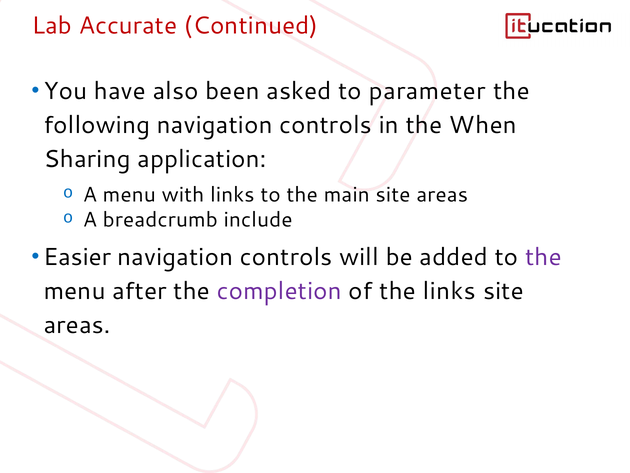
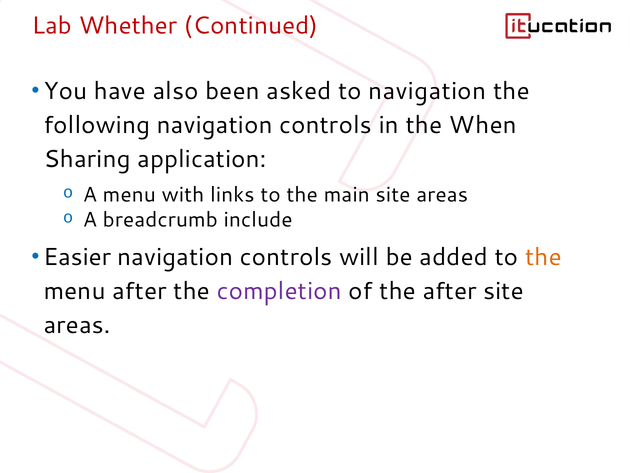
Accurate: Accurate -> Whether
to parameter: parameter -> navigation
the at (543, 257) colour: purple -> orange
the links: links -> after
